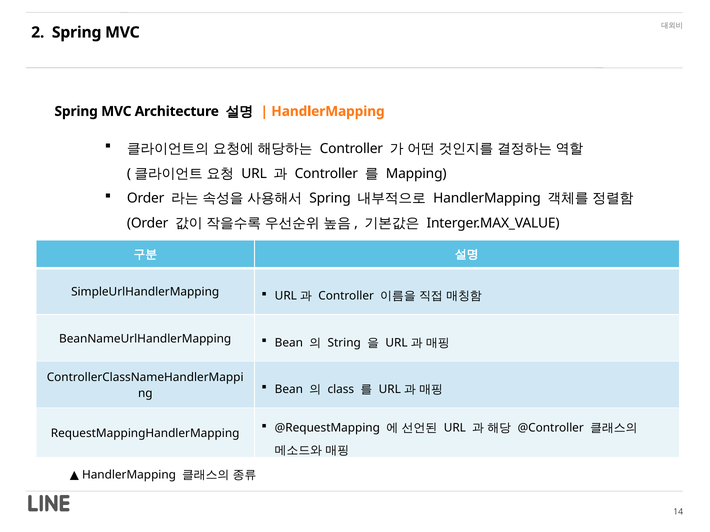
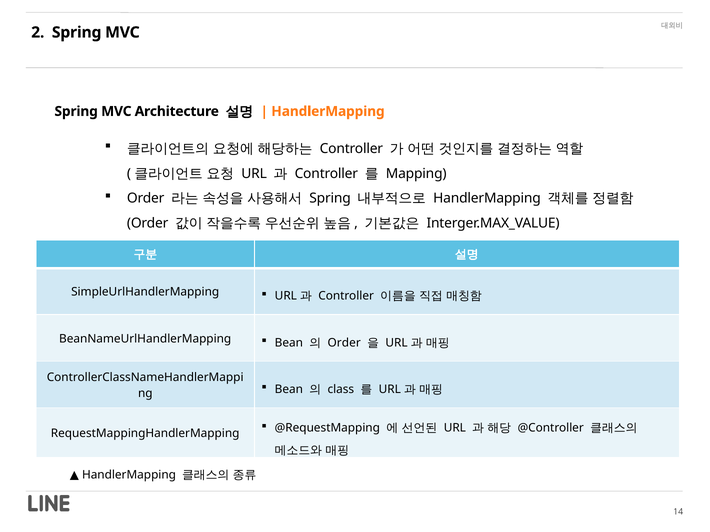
String at (344, 343): String -> Order
